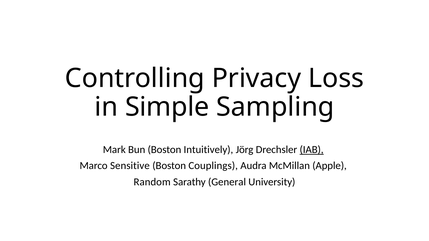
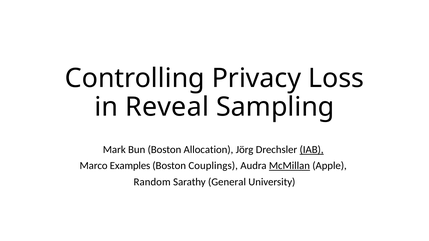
Simple: Simple -> Reveal
Intuitively: Intuitively -> Allocation
Sensitive: Sensitive -> Examples
McMillan underline: none -> present
